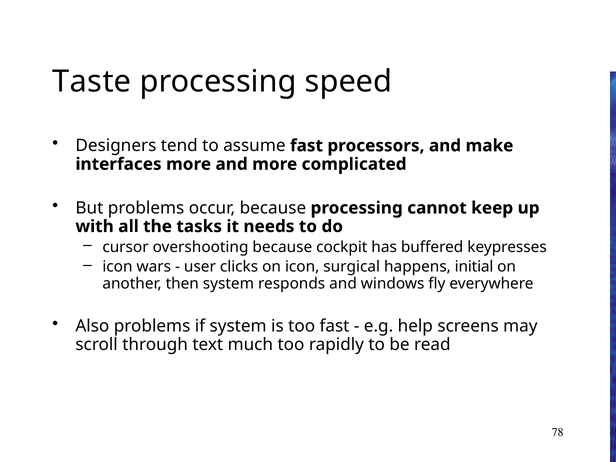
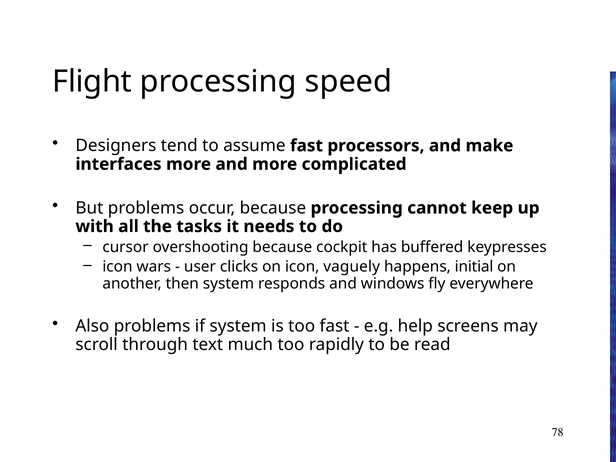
Taste: Taste -> Flight
surgical: surgical -> vaguely
